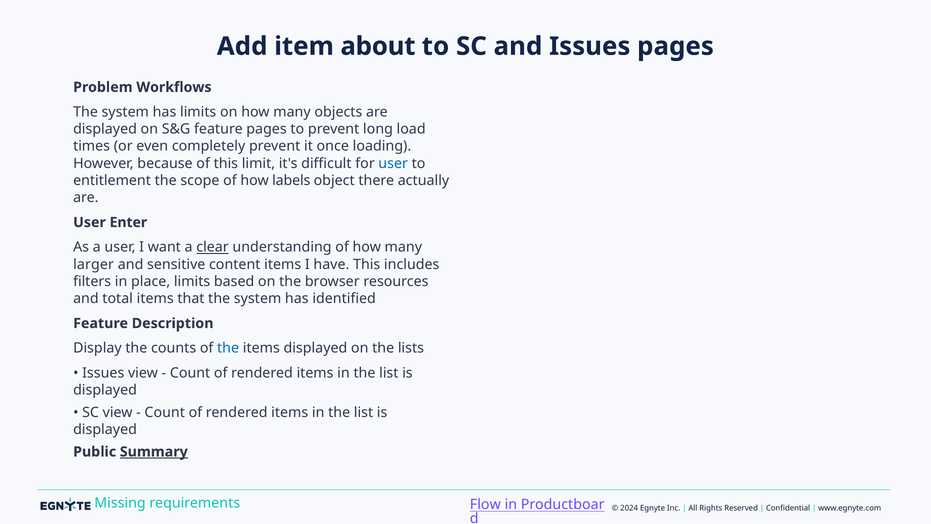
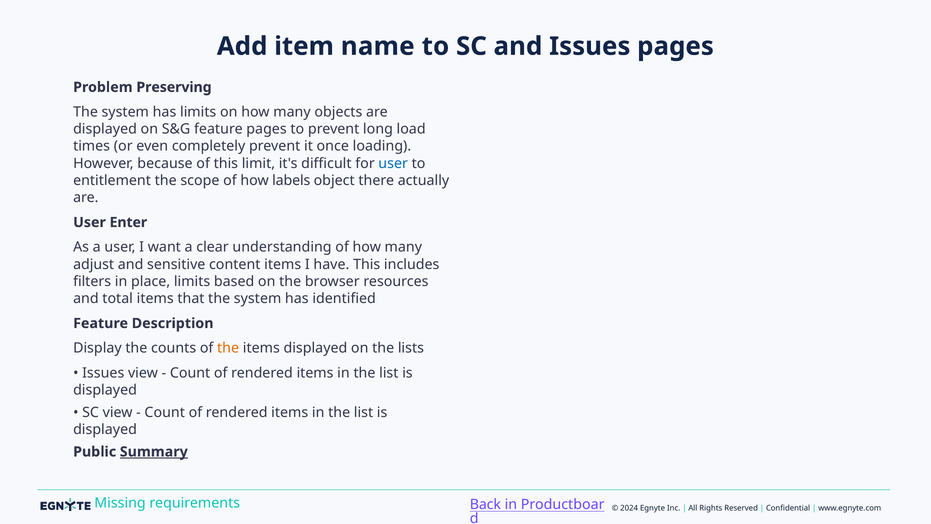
about: about -> name
Workflows: Workflows -> Preserving
clear underline: present -> none
larger: larger -> adjust
the at (228, 348) colour: blue -> orange
Flow: Flow -> Back
